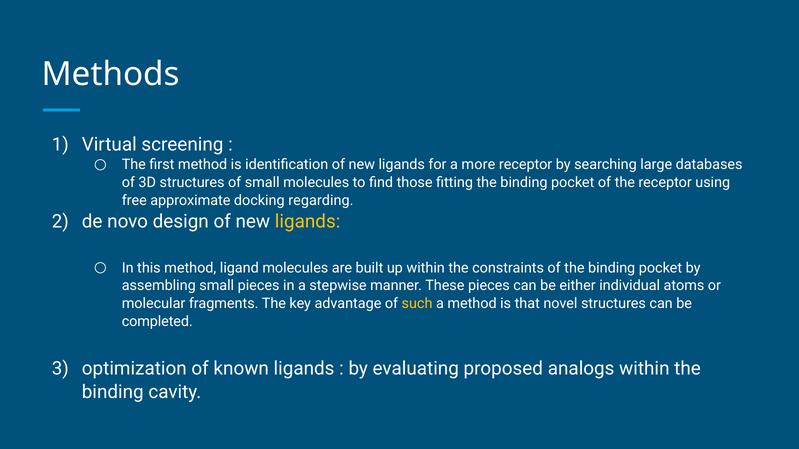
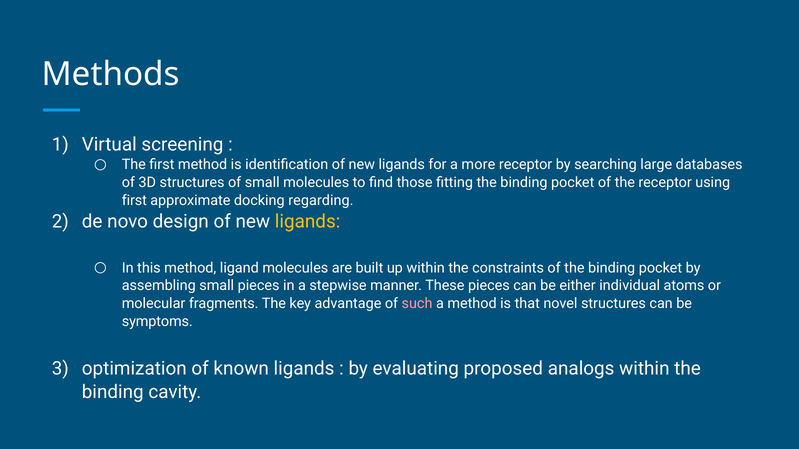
free at (134, 201): free -> first
such colour: yellow -> pink
completed: completed -> symptoms
